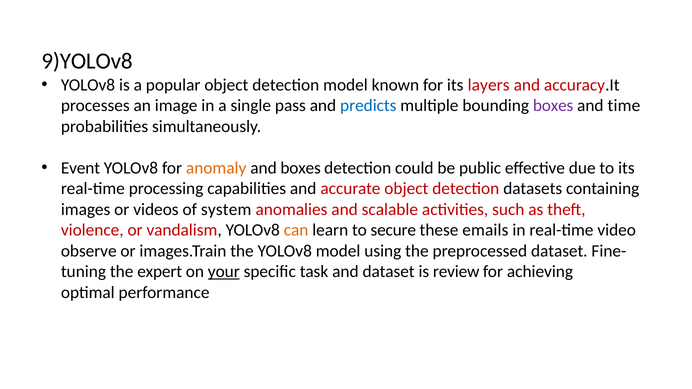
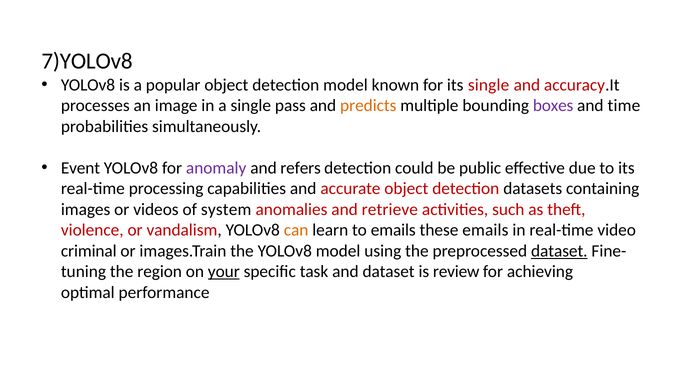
9)YOLOv8: 9)YOLOv8 -> 7)YOLOv8
its layers: layers -> single
predicts colour: blue -> orange
anomaly colour: orange -> purple
and boxes: boxes -> refers
scalable: scalable -> retrieve
to secure: secure -> emails
observe: observe -> criminal
dataset at (559, 251) underline: none -> present
expert: expert -> region
